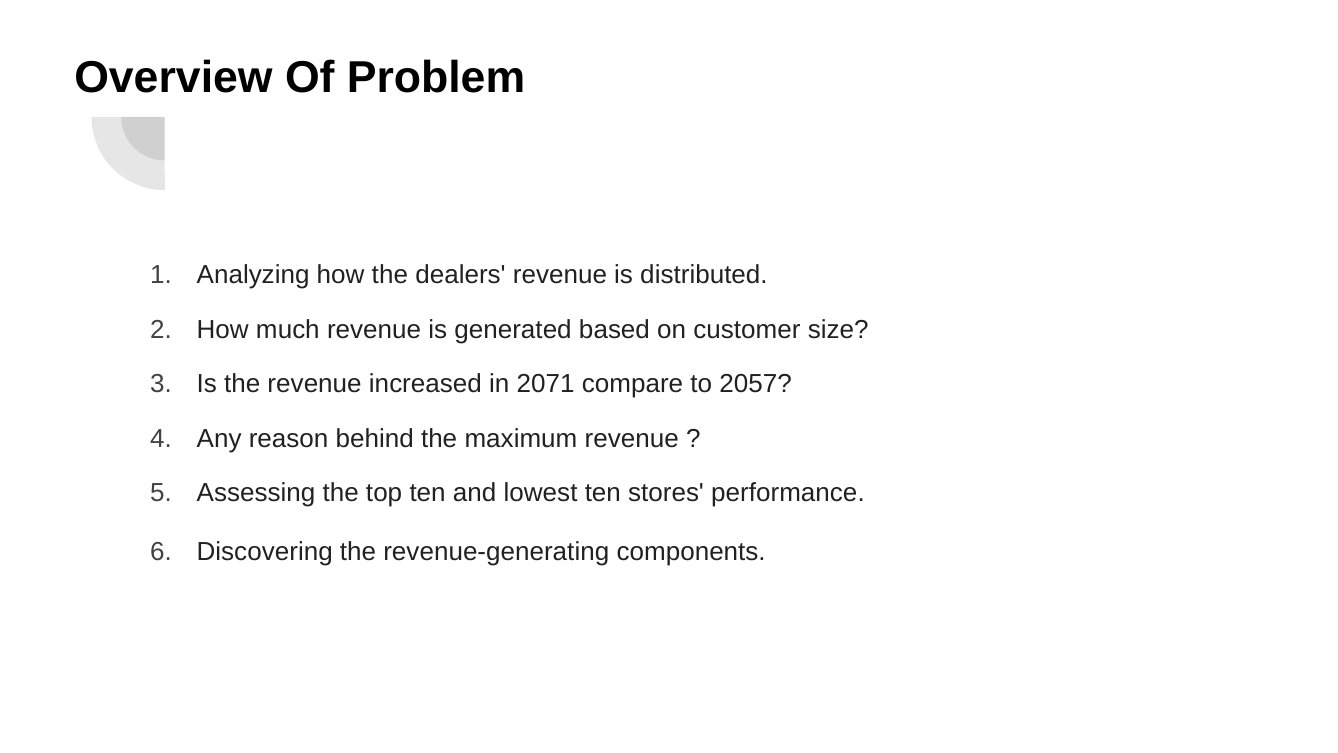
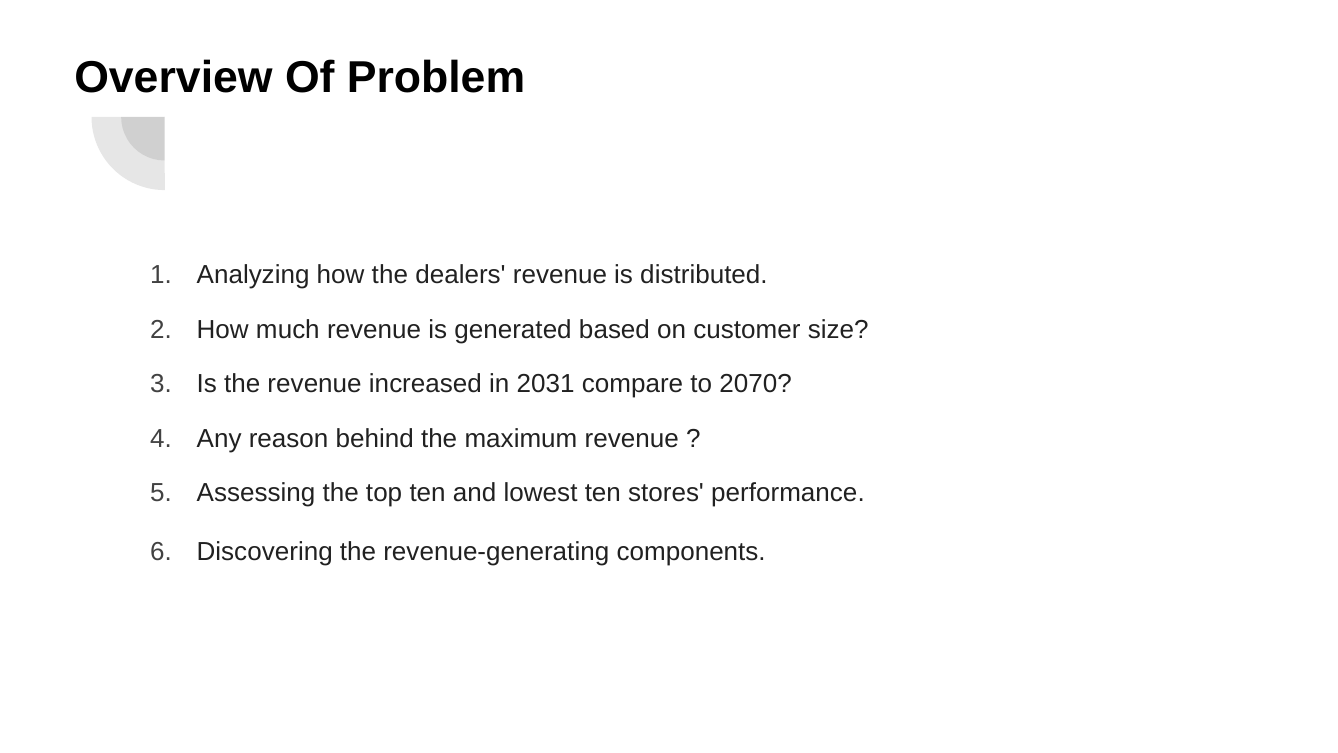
2071: 2071 -> 2031
2057: 2057 -> 2070
